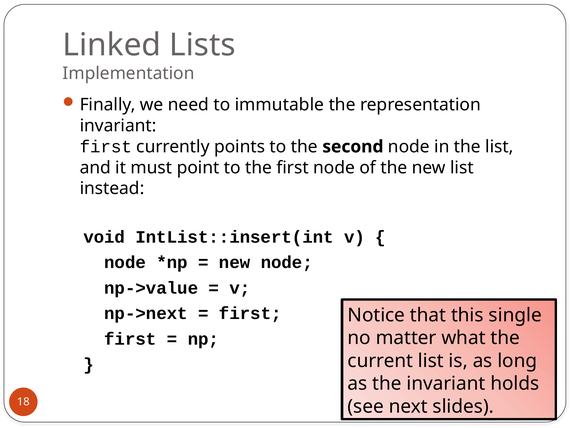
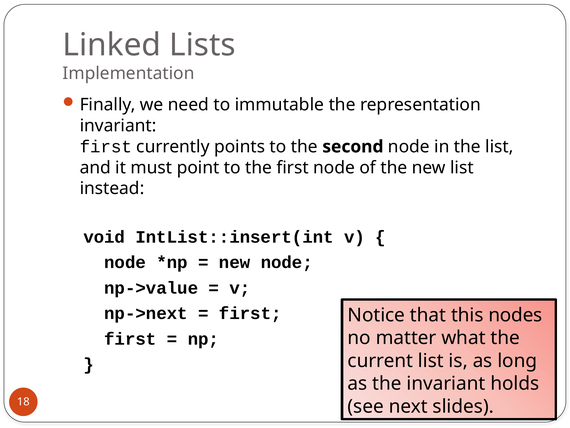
single: single -> nodes
